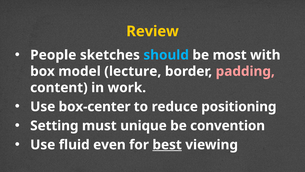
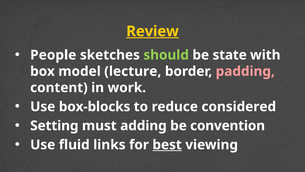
Review underline: none -> present
should colour: light blue -> light green
most: most -> state
box-center: box-center -> box-blocks
positioning: positioning -> considered
unique: unique -> adding
even: even -> links
